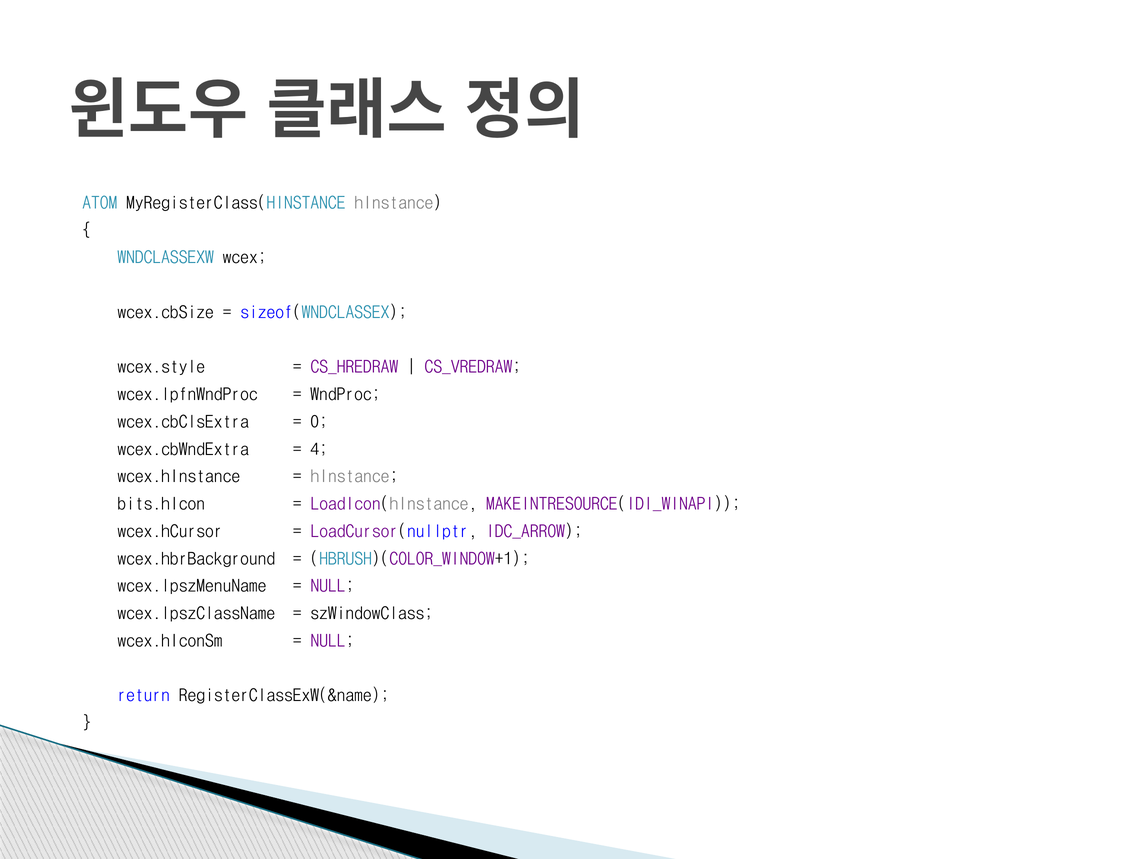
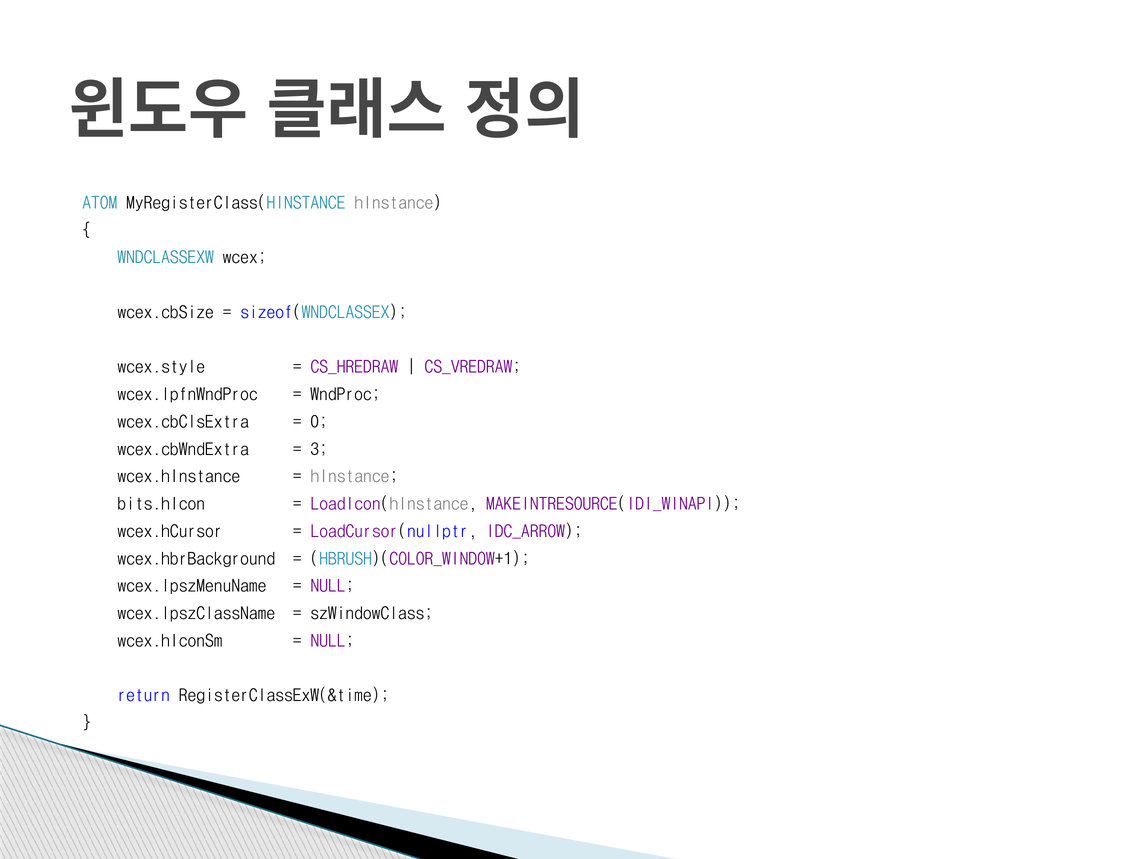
4: 4 -> 3
RegisterClassExW(&name: RegisterClassExW(&name -> RegisterClassExW(&time
